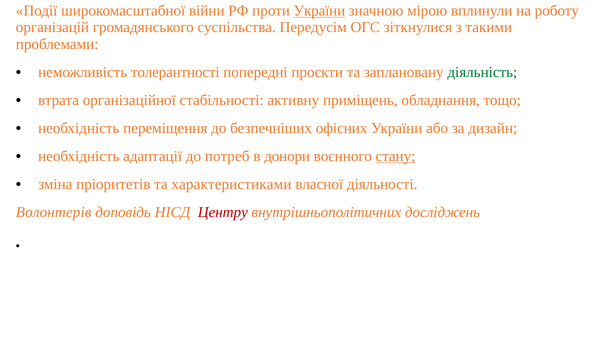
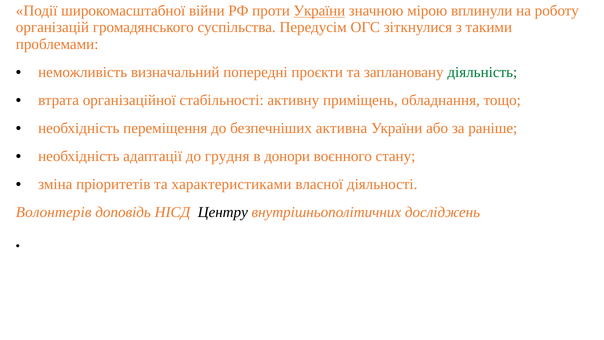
толерантності: толерантності -> визначальний
офісних: офісних -> активна
дизайн: дизайн -> раніше
потреб: потреб -> грудня
стану underline: present -> none
Центру colour: red -> black
